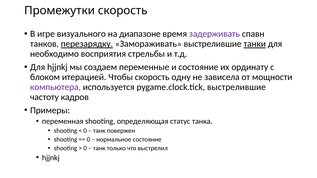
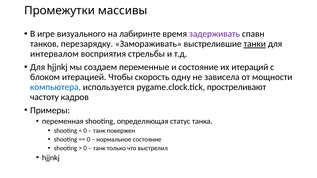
Промежутки скорость: скорость -> массивы
диапазоне: диапазоне -> лабиринте
перезарядку underline: present -> none
необходимо: необходимо -> интервалом
ординату: ординату -> итераций
компьютера colour: purple -> blue
pygame.clock.tick выстрелившие: выстрелившие -> простреливают
